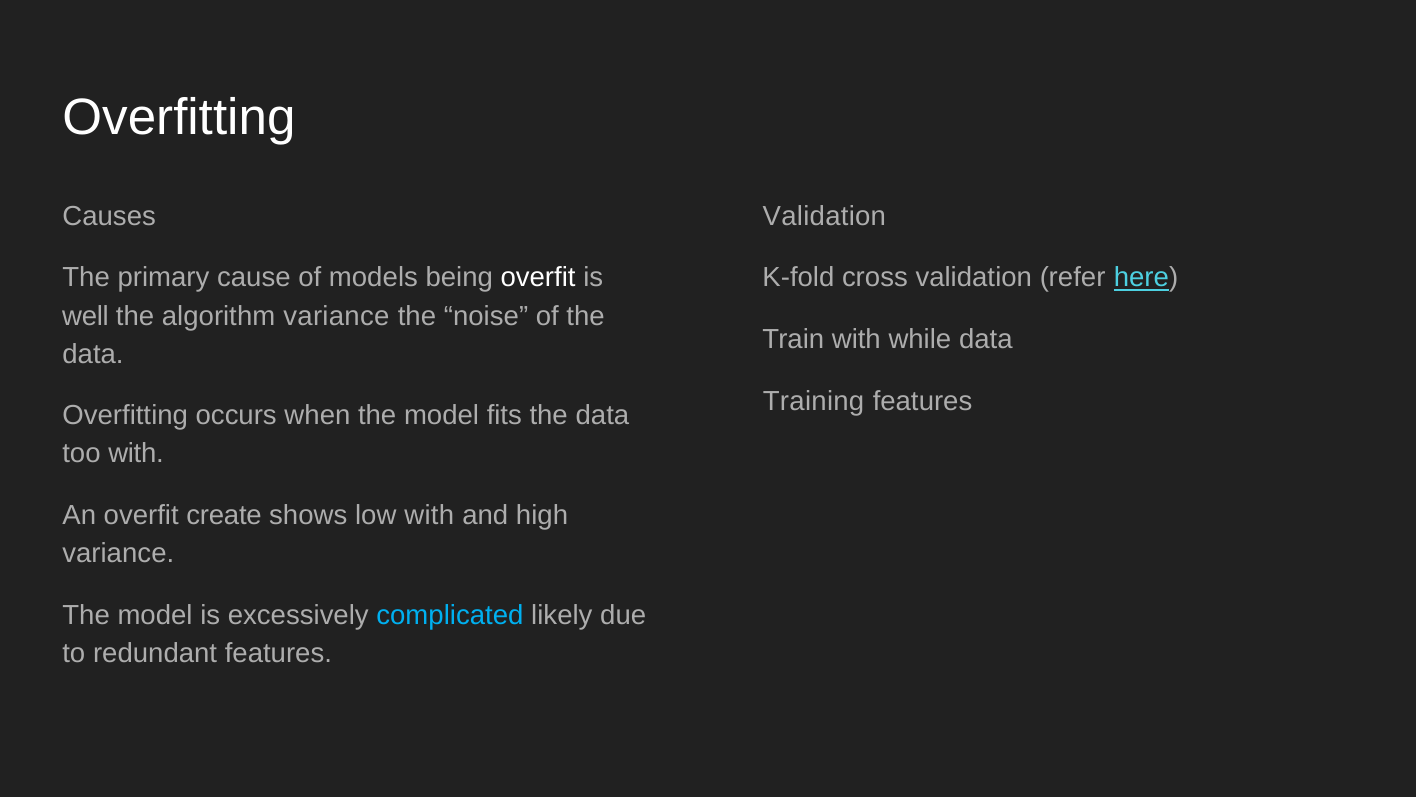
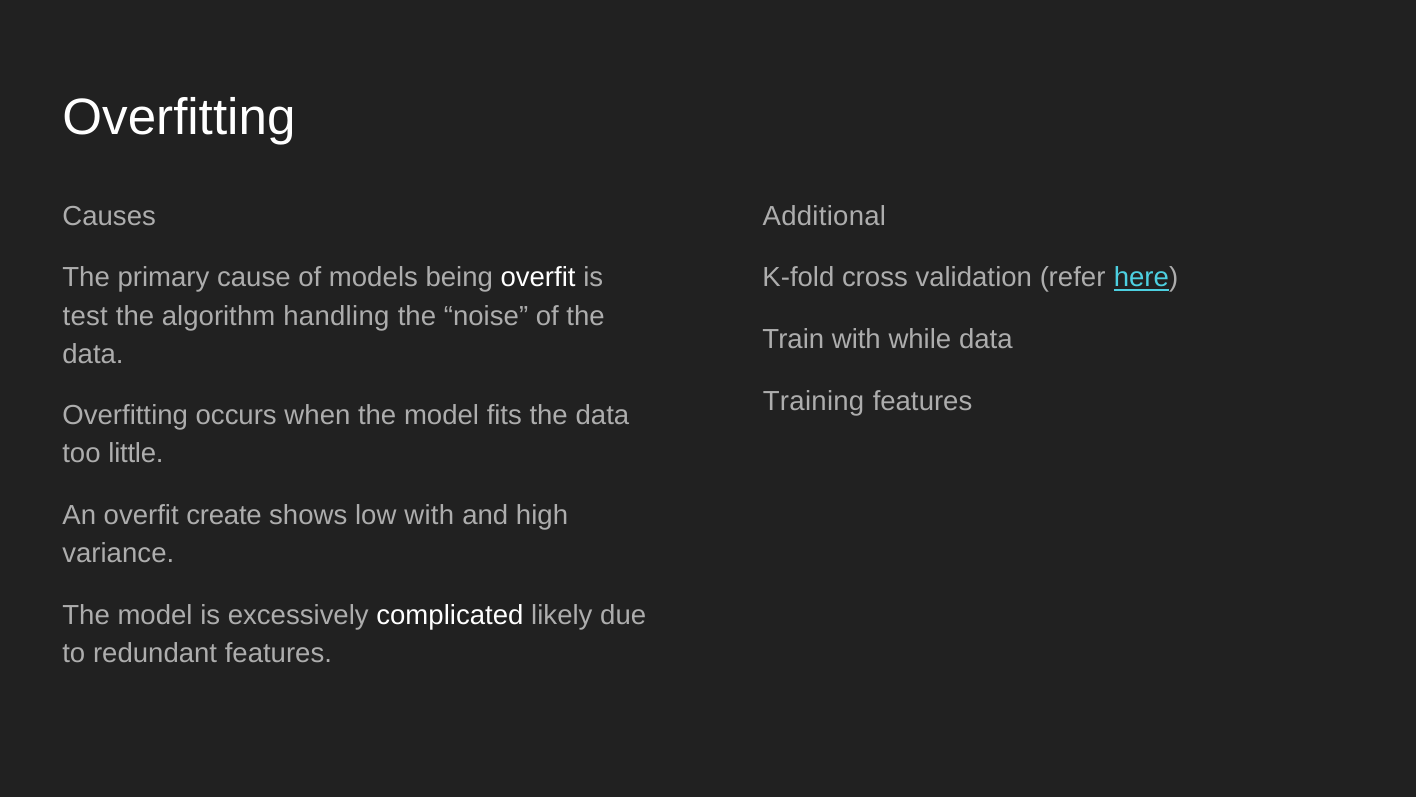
Validation at (824, 216): Validation -> Additional
well: well -> test
algorithm variance: variance -> handling
too with: with -> little
complicated colour: light blue -> white
